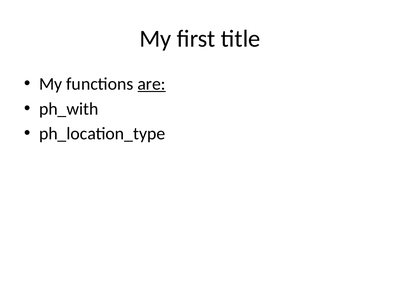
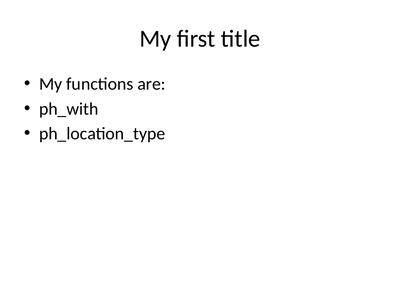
are underline: present -> none
